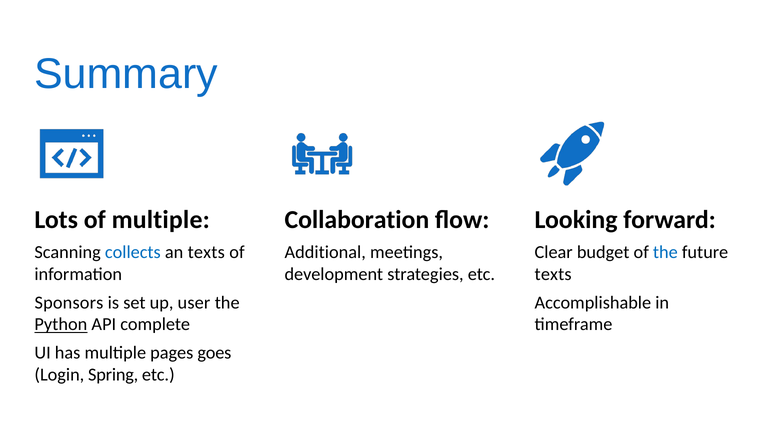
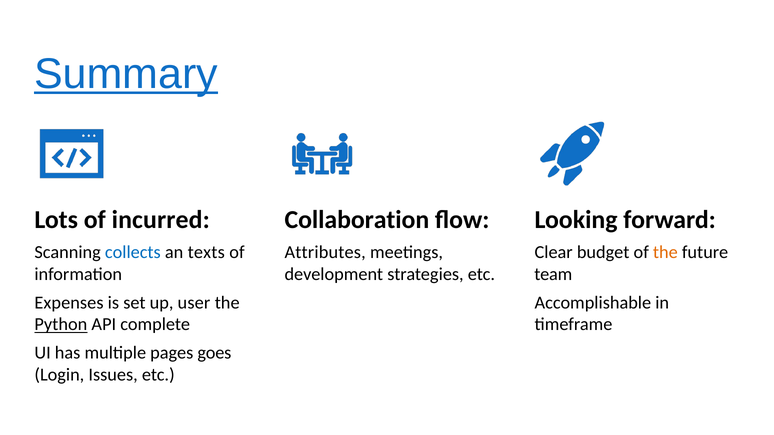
Summary underline: none -> present
of multiple: multiple -> incurred
Additional: Additional -> Attributes
the at (665, 253) colour: blue -> orange
texts at (553, 274): texts -> team
Sponsors: Sponsors -> Expenses
Spring: Spring -> Issues
